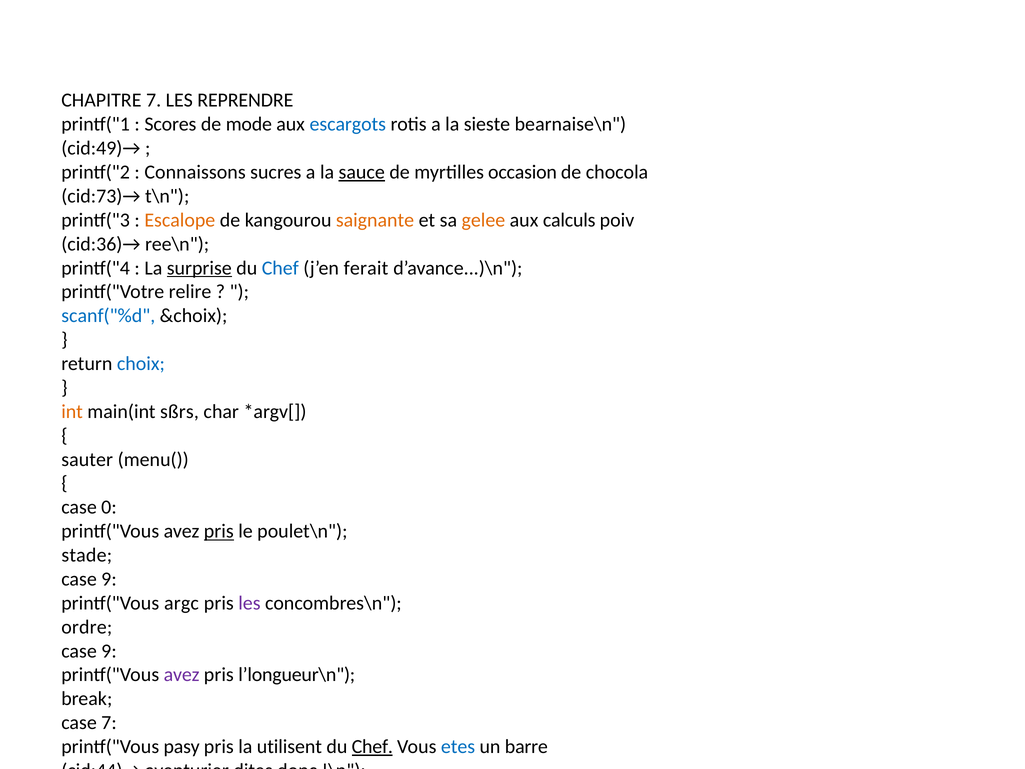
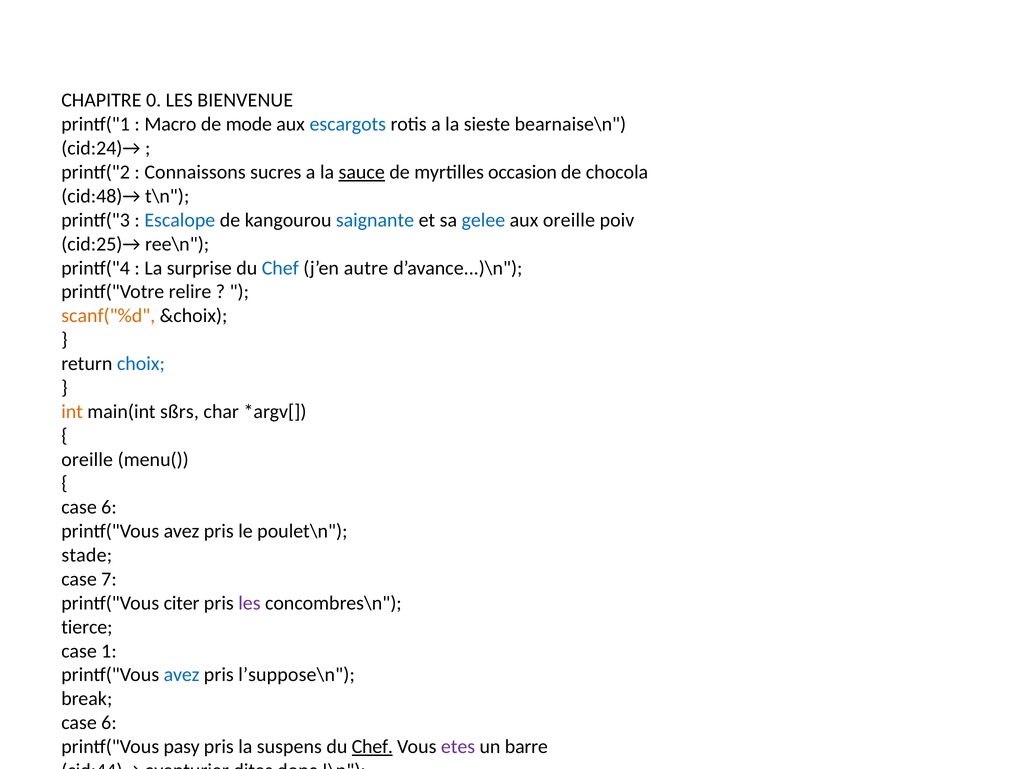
CHAPITRE 7: 7 -> 0
REPRENDRE: REPRENDRE -> BIENVENUE
Scores: Scores -> Macro
cid:49)→: cid:49)→ -> cid:24)→
cid:73)→: cid:73)→ -> cid:48)→
Escalope colour: orange -> blue
saignante colour: orange -> blue
gelee colour: orange -> blue
aux calculs: calculs -> oreille
cid:36)→: cid:36)→ -> cid:25)→
surprise underline: present -> none
ferait: ferait -> autre
scanf("%d colour: blue -> orange
sauter at (87, 459): sauter -> oreille
0 at (109, 507): 0 -> 6
pris at (219, 531) underline: present -> none
9 at (109, 579): 9 -> 7
argc: argc -> citer
ordre: ordre -> tierce
9 at (109, 651): 9 -> 1
avez at (182, 675) colour: purple -> blue
l’longueur\n: l’longueur\n -> l’suppose\n
7 at (109, 723): 7 -> 6
utilisent: utilisent -> suspens
etes colour: blue -> purple
